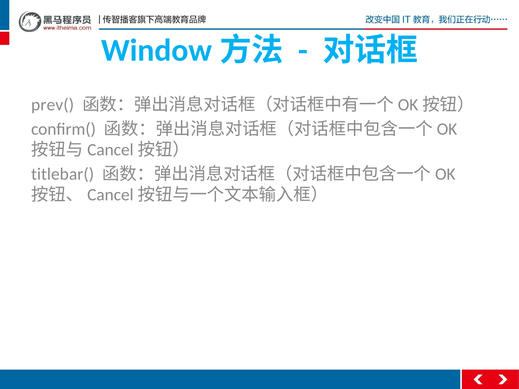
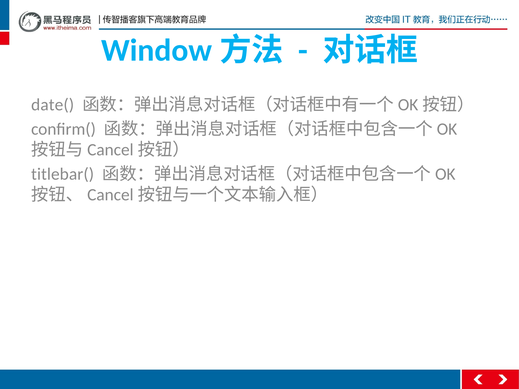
prev(: prev( -> date(
